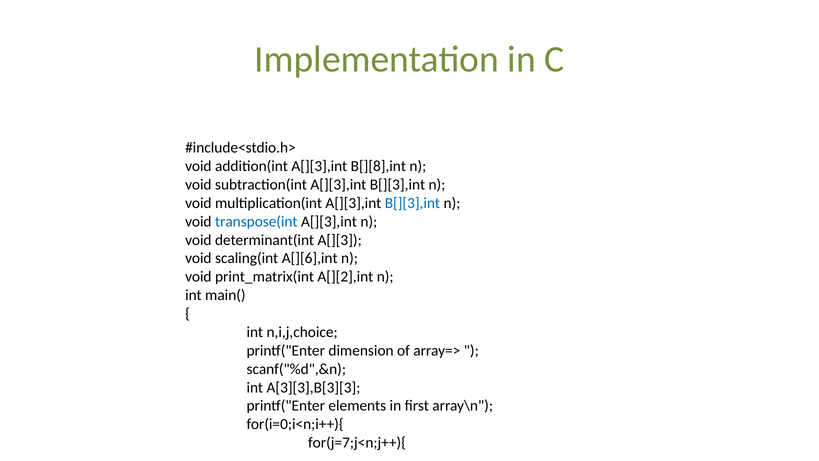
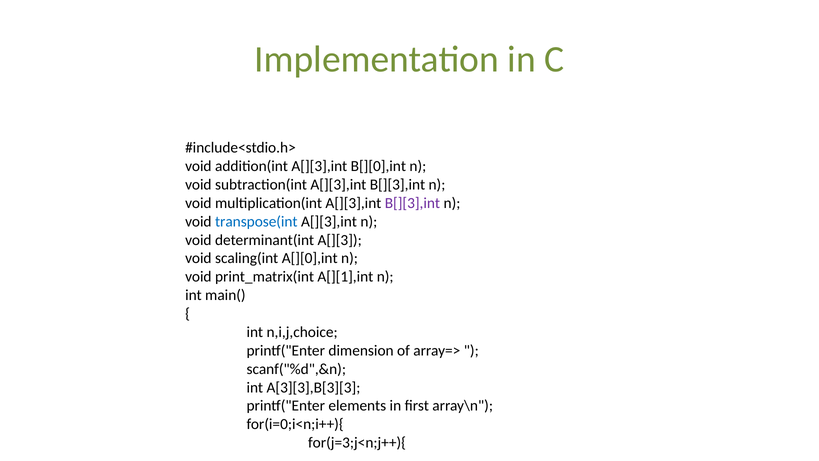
B[][8],int: B[][8],int -> B[][0],int
B[][3],int at (412, 203) colour: blue -> purple
A[][6],int: A[][6],int -> A[][0],int
A[][2],int: A[][2],int -> A[][1],int
for(j=7;j<n;j++){: for(j=7;j<n;j++){ -> for(j=3;j<n;j++){
